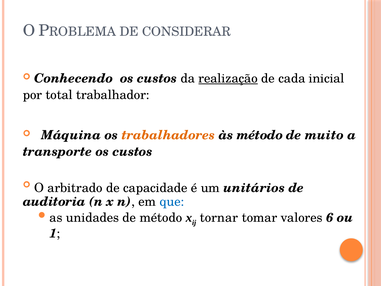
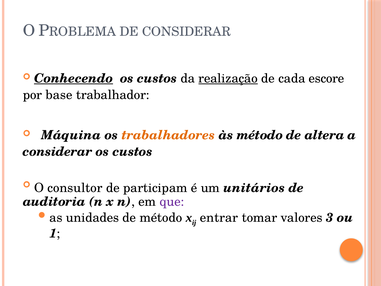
Conhecendo underline: none -> present
inicial: inicial -> escore
total: total -> base
muito: muito -> altera
transporte at (57, 152): transporte -> considerar
arbitrado: arbitrado -> consultor
capacidade: capacidade -> participam
que colour: blue -> purple
tornar: tornar -> entrar
6: 6 -> 3
